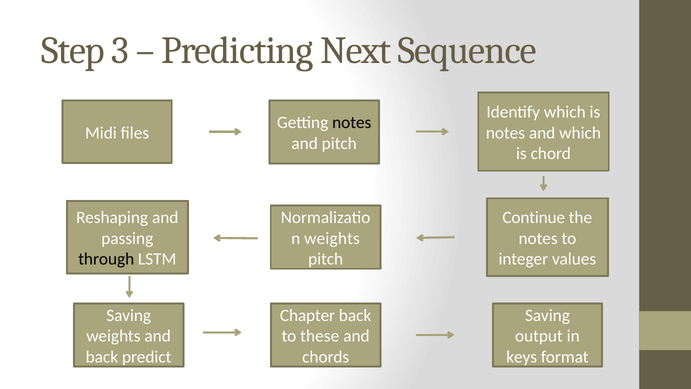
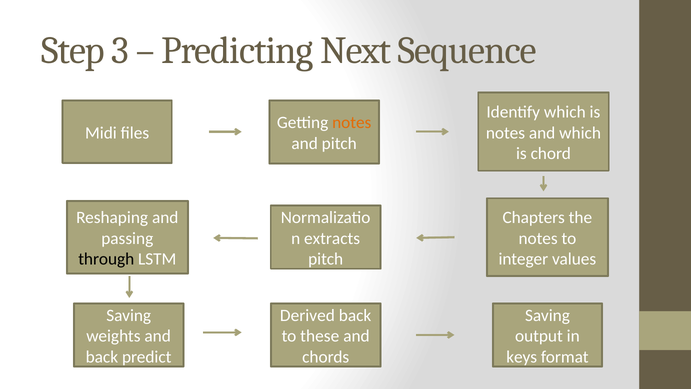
notes at (352, 123) colour: black -> orange
Continue: Continue -> Chapters
weights at (332, 238): weights -> extracts
Chapter: Chapter -> Derived
